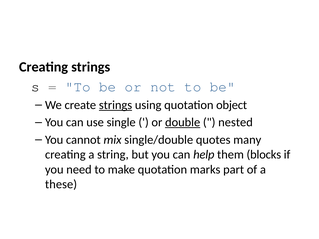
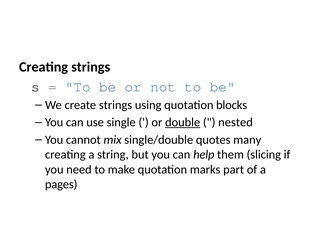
strings at (116, 105) underline: present -> none
object: object -> blocks
blocks: blocks -> slicing
these: these -> pages
